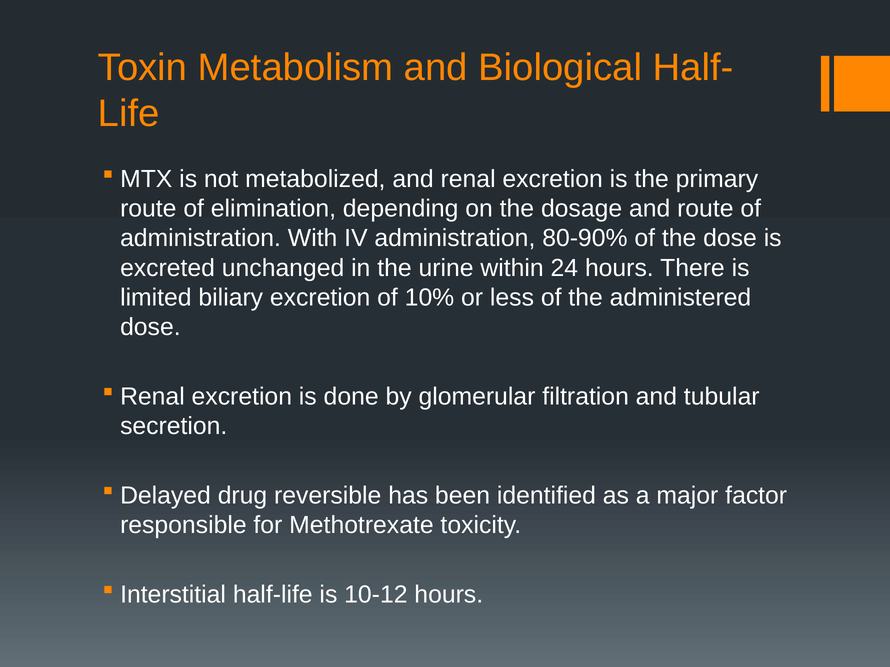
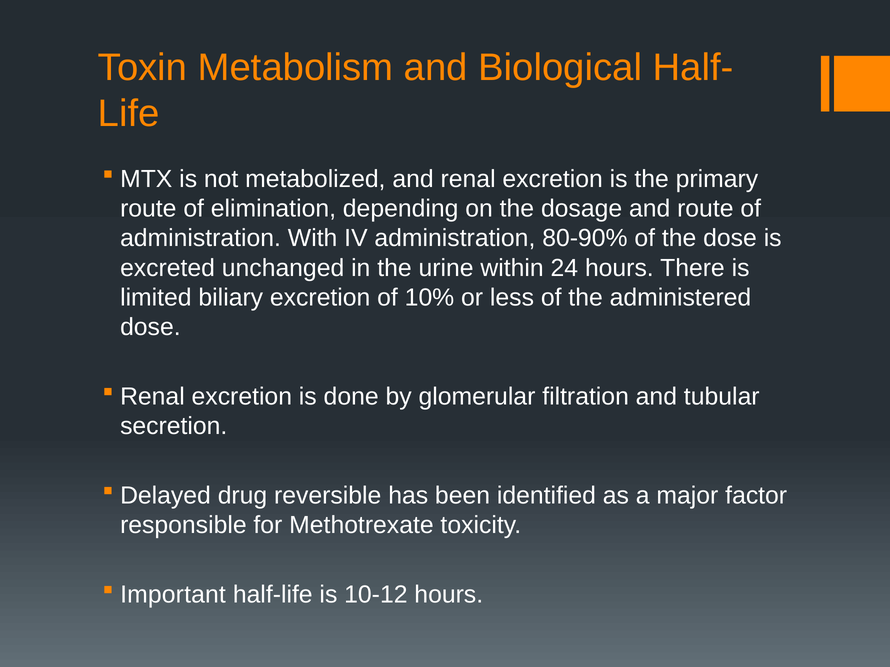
Interstitial: Interstitial -> Important
